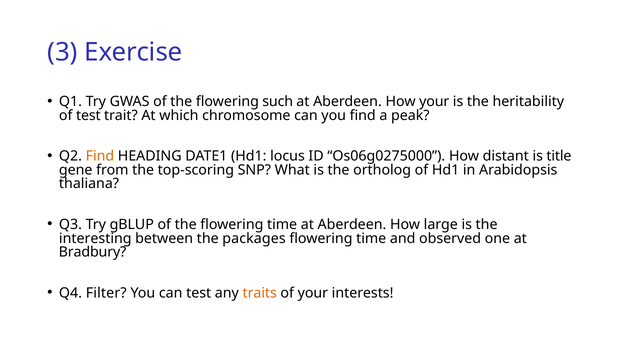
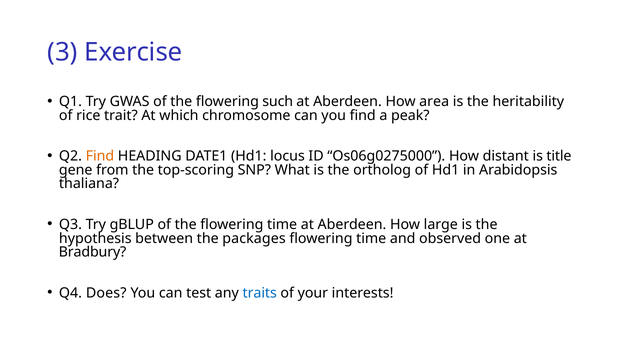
How your: your -> area
of test: test -> rice
interesting: interesting -> hypothesis
Filter: Filter -> Does
traits colour: orange -> blue
